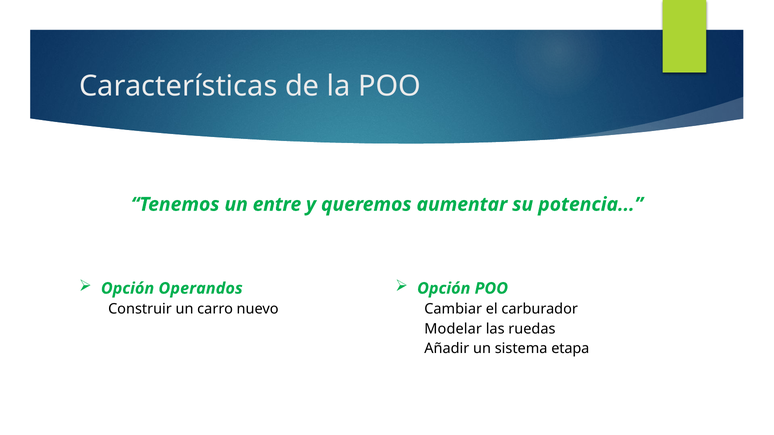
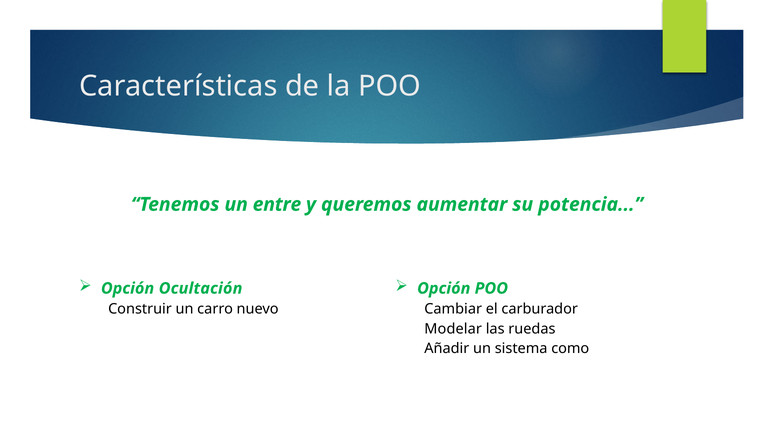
Operandos: Operandos -> Ocultación
etapa: etapa -> como
